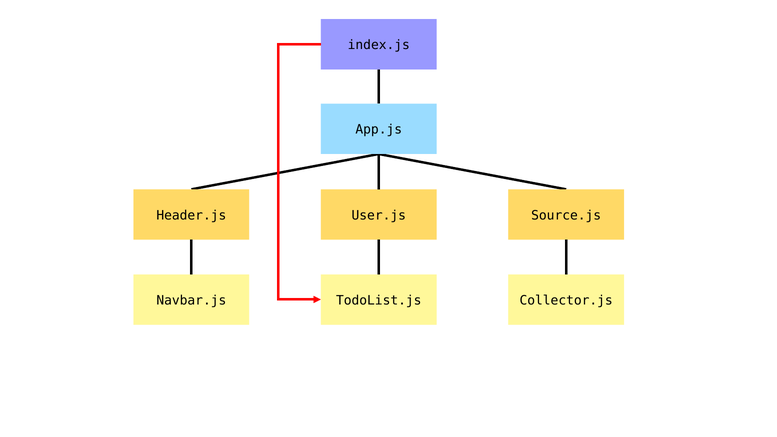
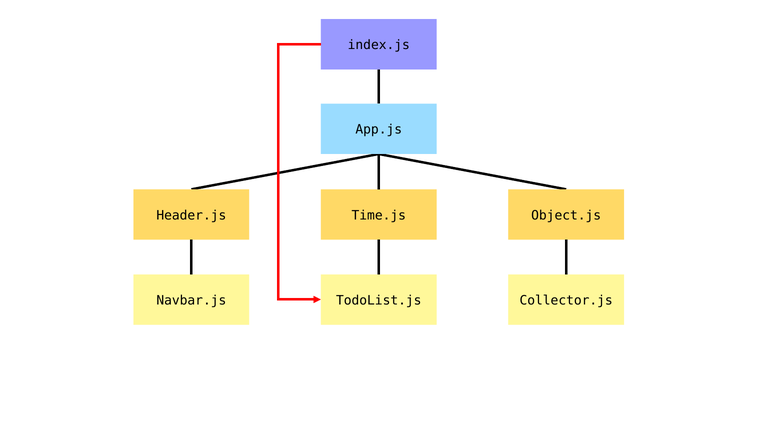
User.js: User.js -> Time.js
Source.js: Source.js -> Object.js
